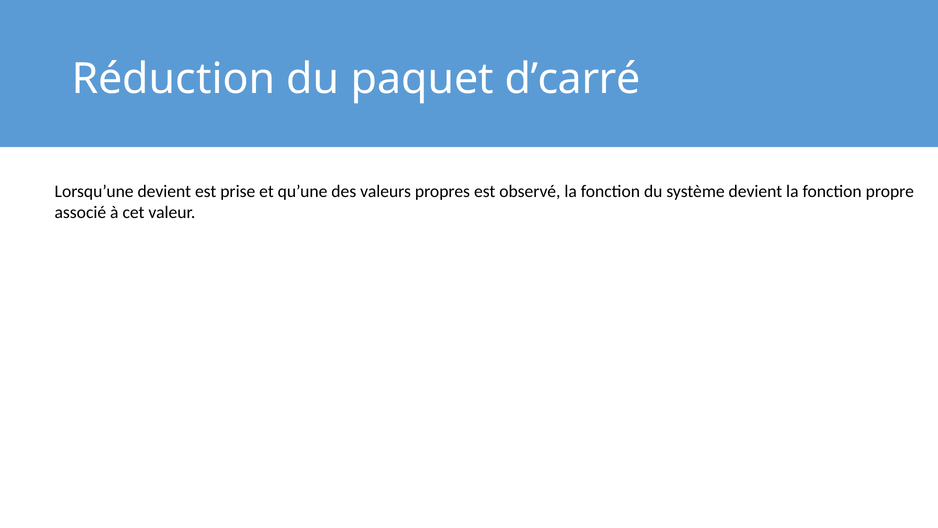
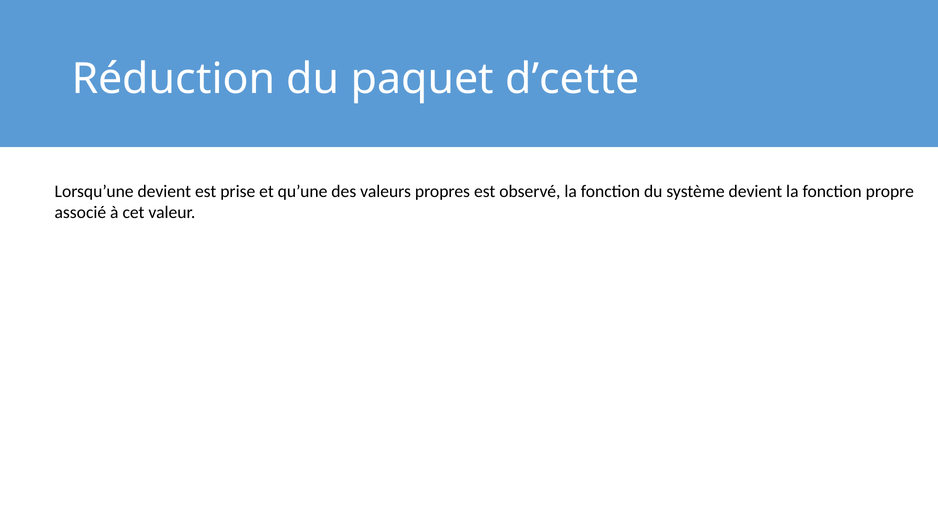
d’carré: d’carré -> d’cette
